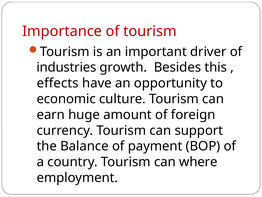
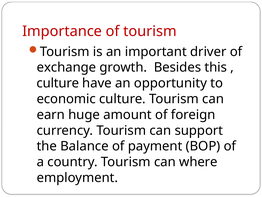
industries: industries -> exchange
effects at (58, 83): effects -> culture
